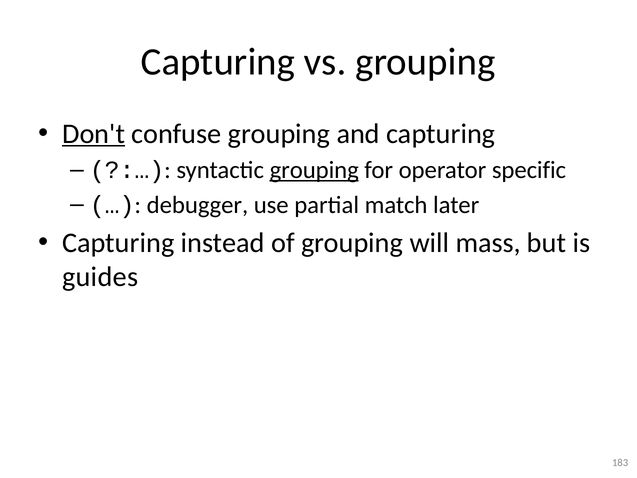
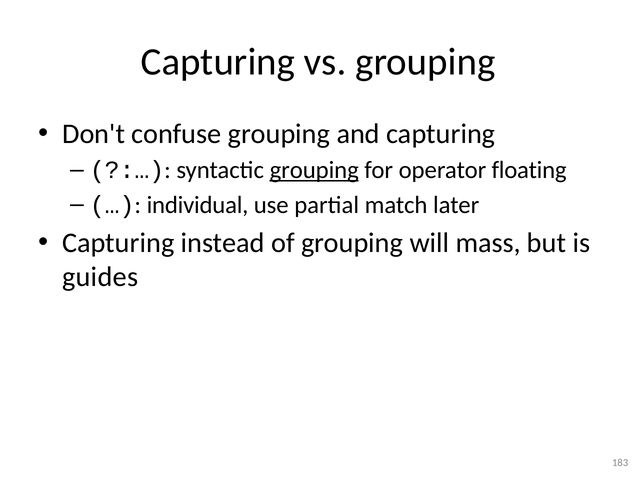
Don't underline: present -> none
specific: specific -> floating
debugger: debugger -> individual
